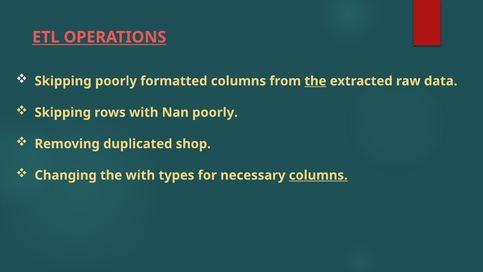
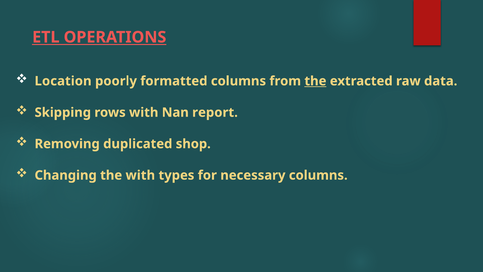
Skipping at (63, 81): Skipping -> Location
Nan poorly: poorly -> report
columns at (318, 175) underline: present -> none
